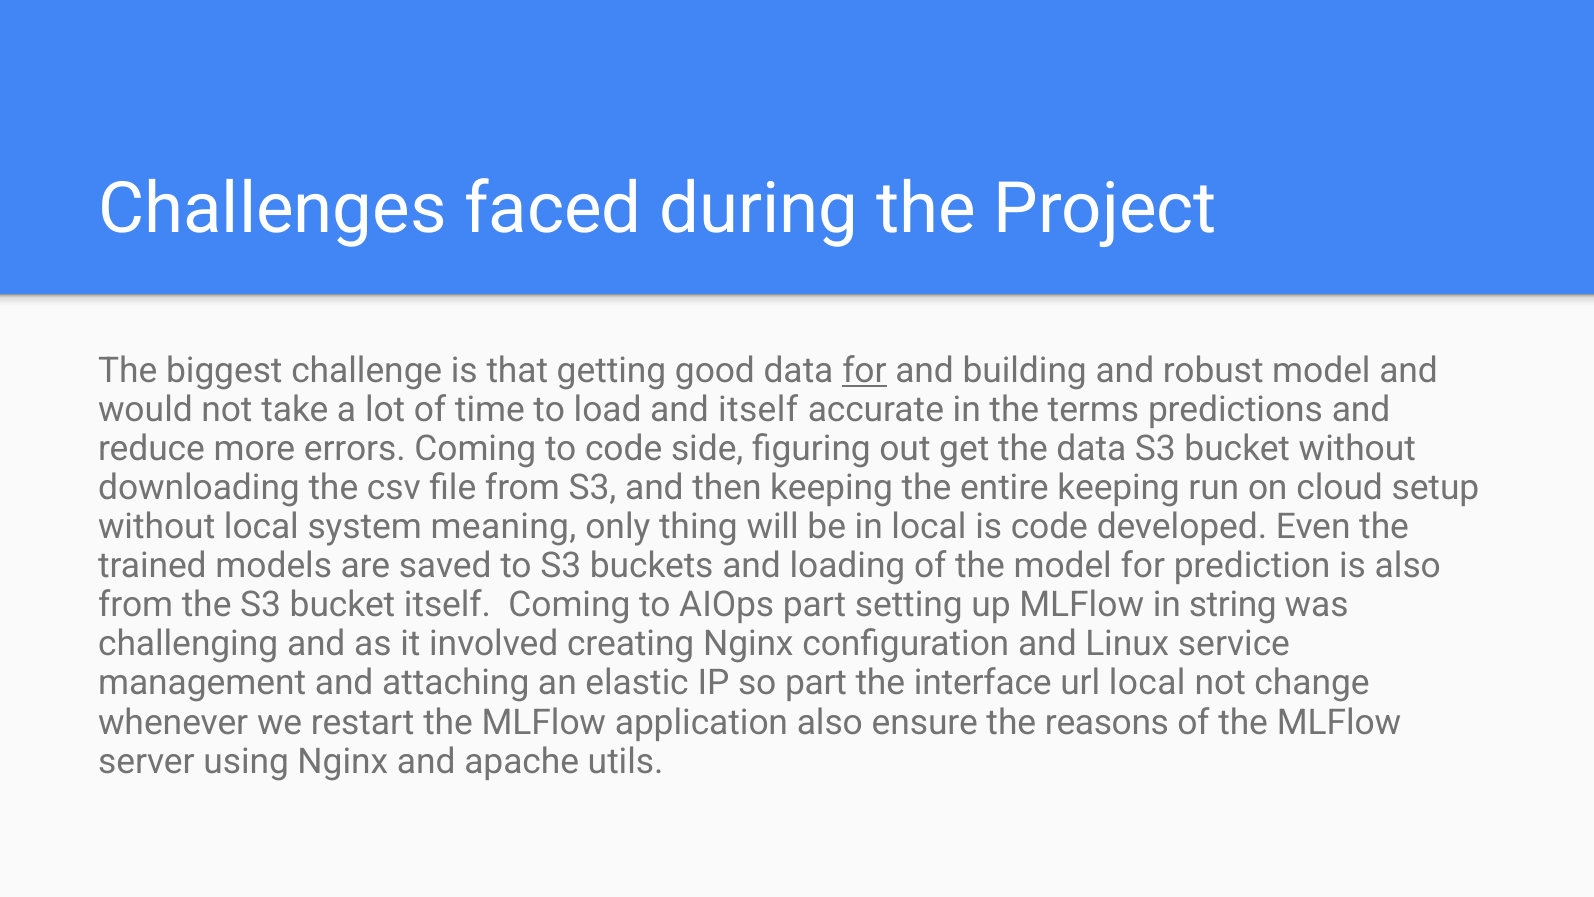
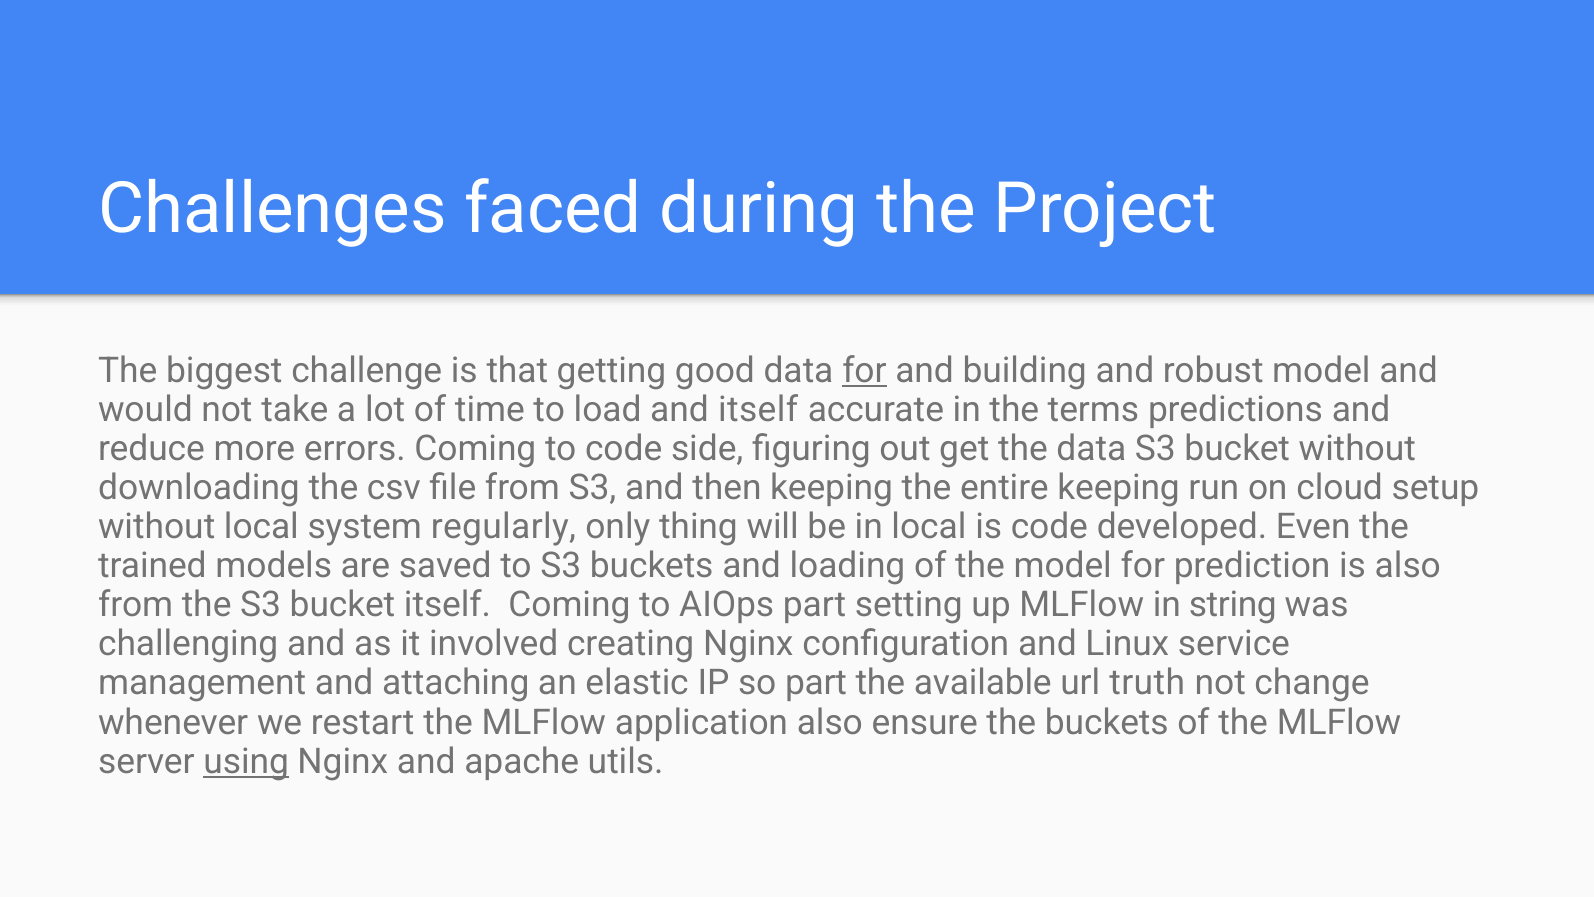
meaning: meaning -> regularly
interface: interface -> available
url local: local -> truth
the reasons: reasons -> buckets
using underline: none -> present
